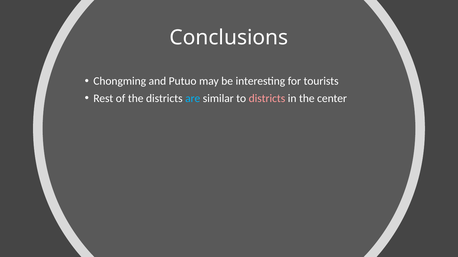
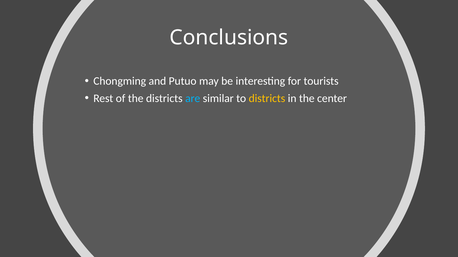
districts at (267, 98) colour: pink -> yellow
